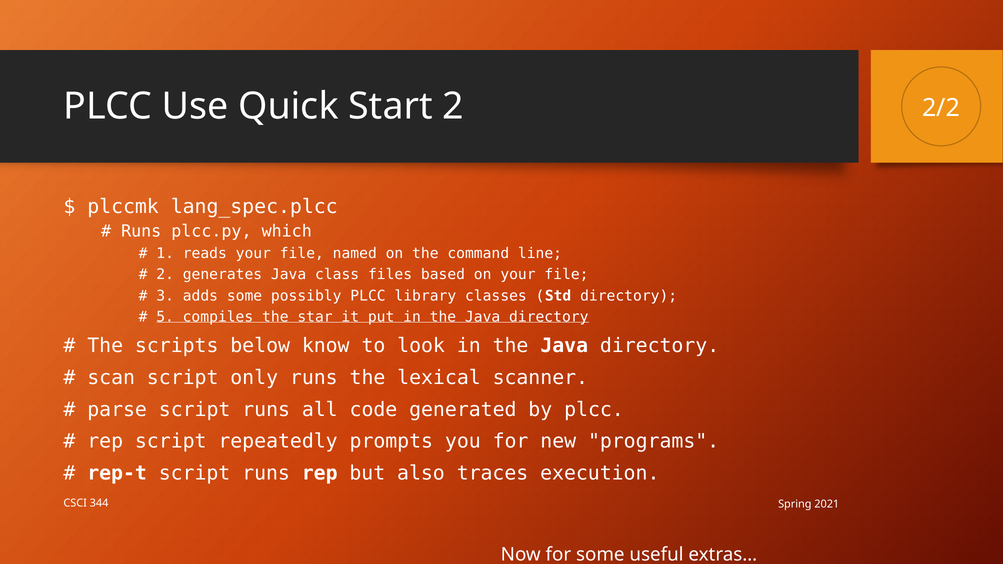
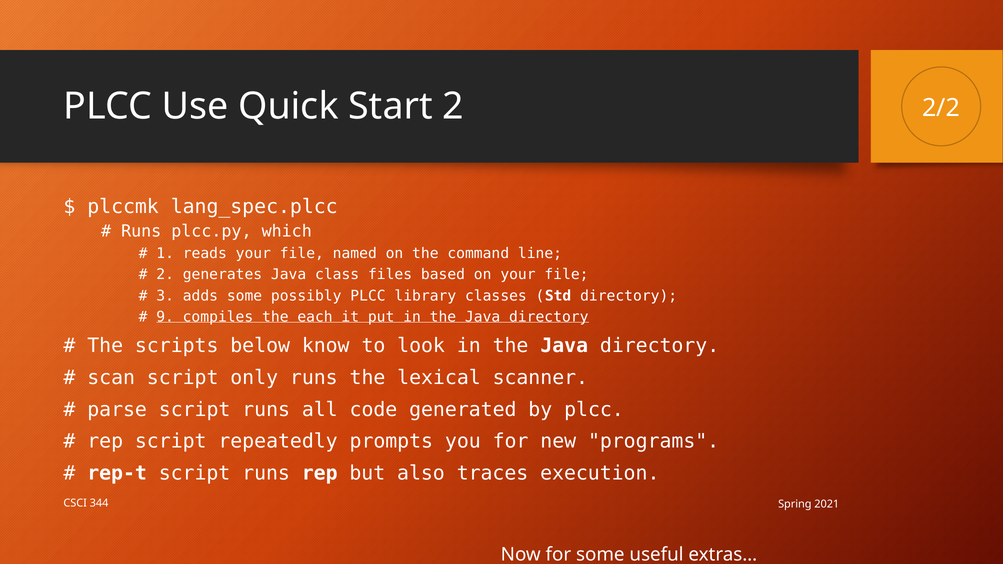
5: 5 -> 9
star: star -> each
